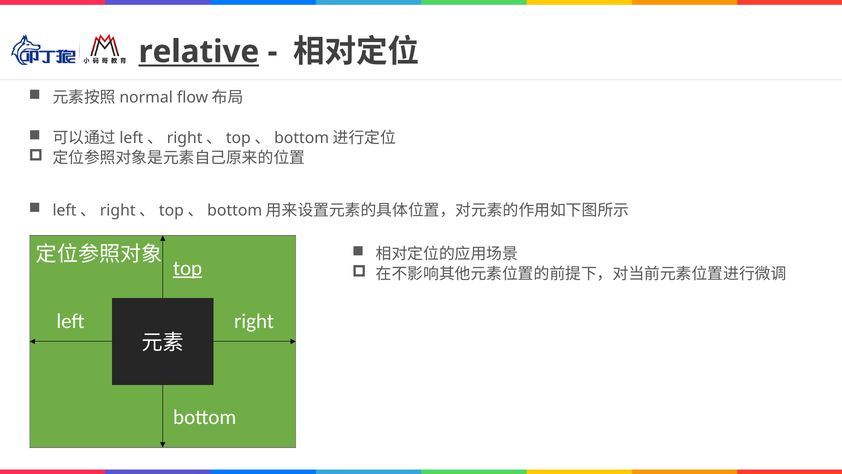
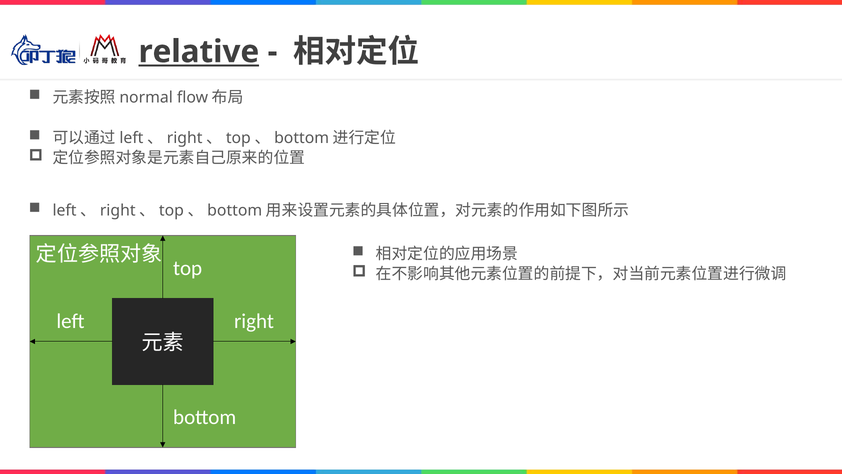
top underline: present -> none
